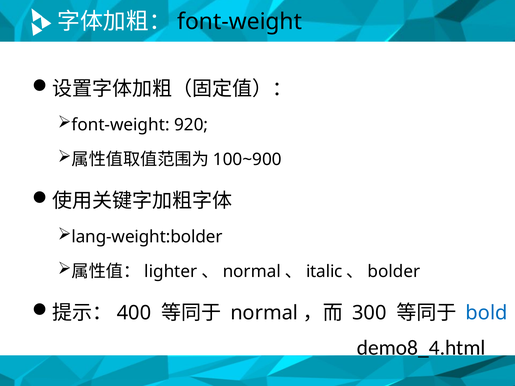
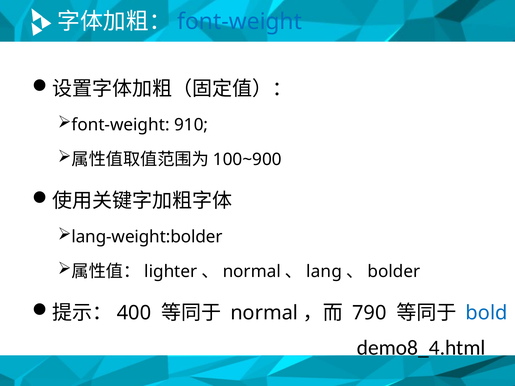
font-weight at (240, 22) colour: black -> blue
920: 920 -> 910
italic: italic -> lang
300: 300 -> 790
